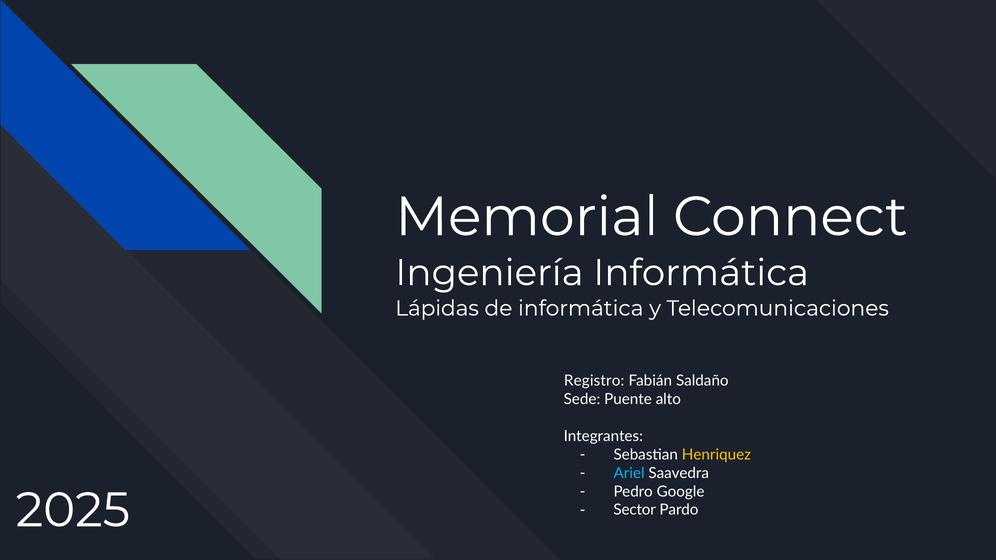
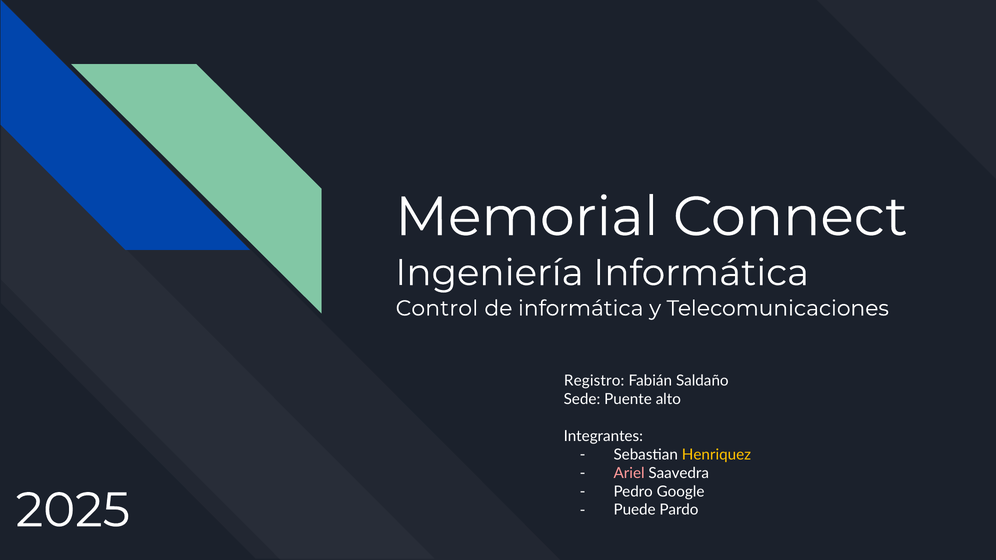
Lápidas: Lápidas -> Control
Ariel colour: light blue -> pink
Sector: Sector -> Puede
